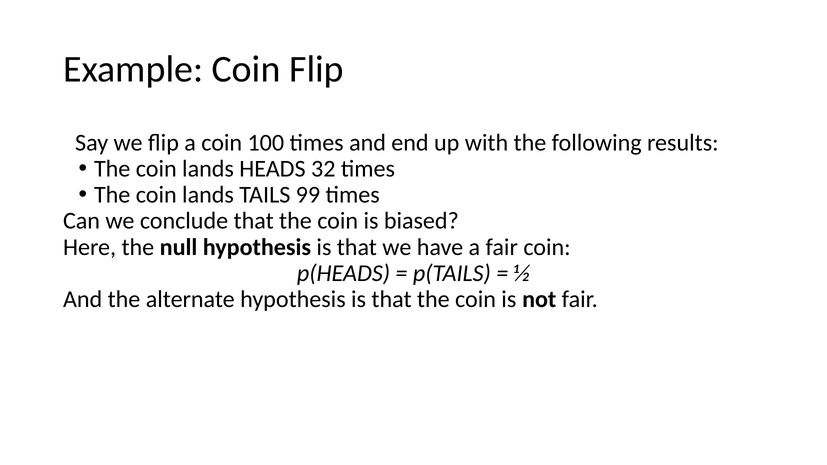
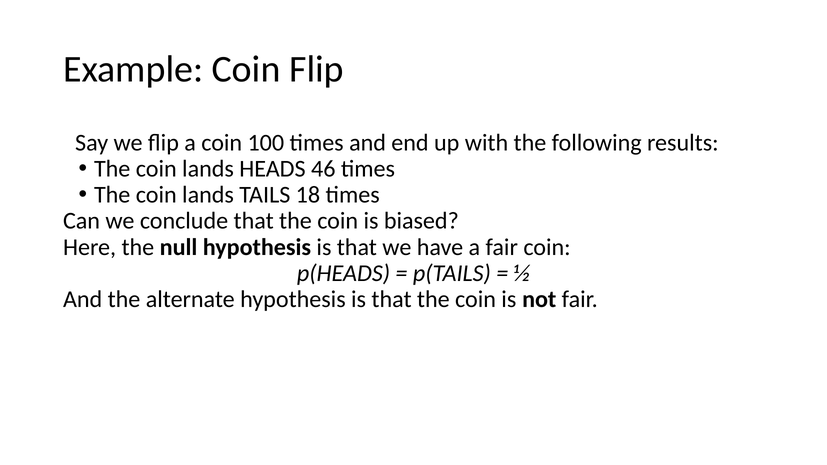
32: 32 -> 46
99: 99 -> 18
